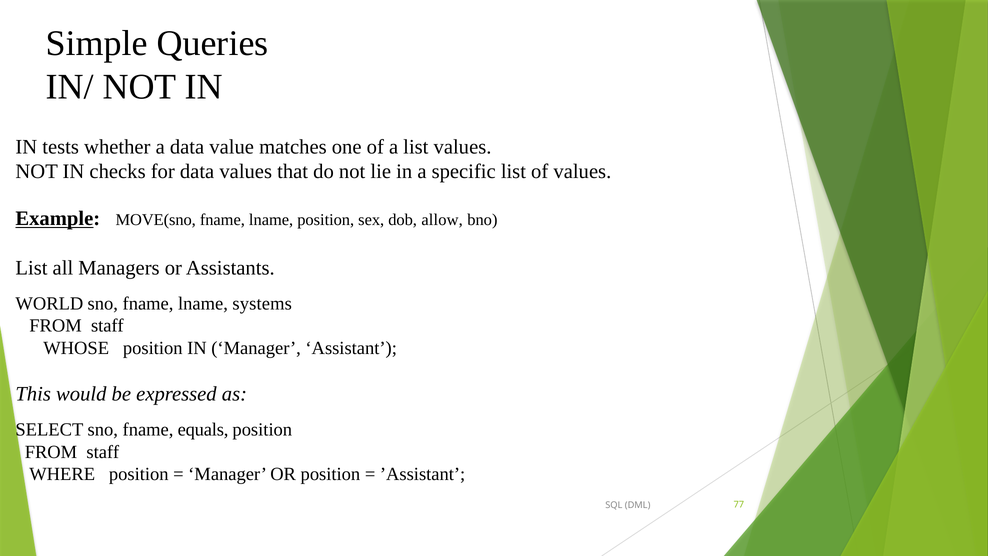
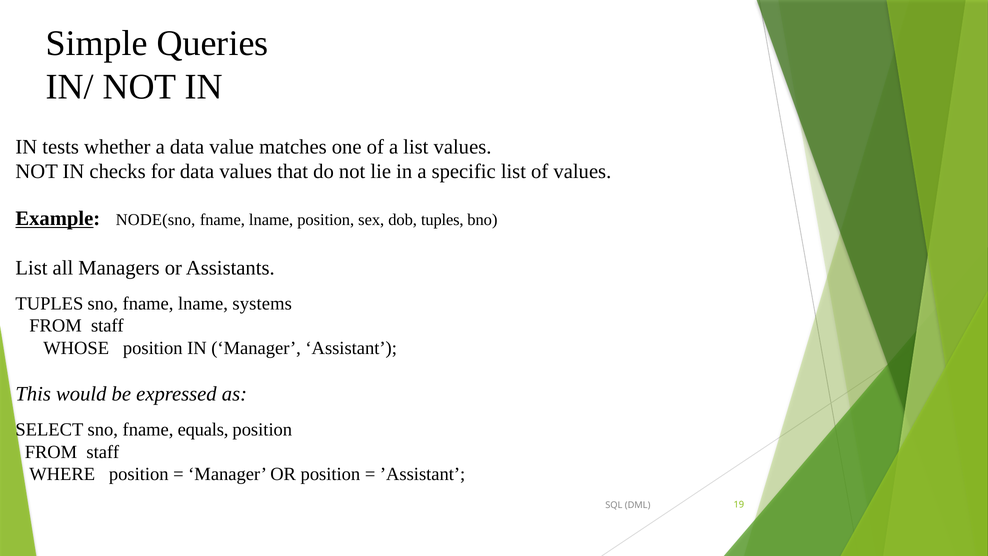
MOVE(sno: MOVE(sno -> NODE(sno
dob allow: allow -> tuples
WORLD at (49, 303): WORLD -> TUPLES
77: 77 -> 19
